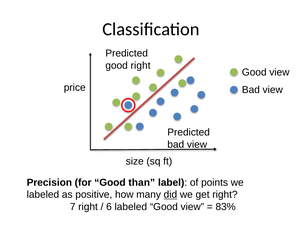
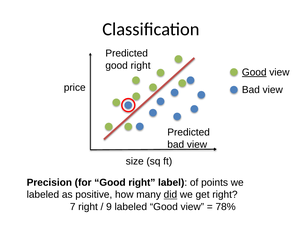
Good at (254, 72) underline: none -> present
for Good than: than -> right
6: 6 -> 9
83%: 83% -> 78%
